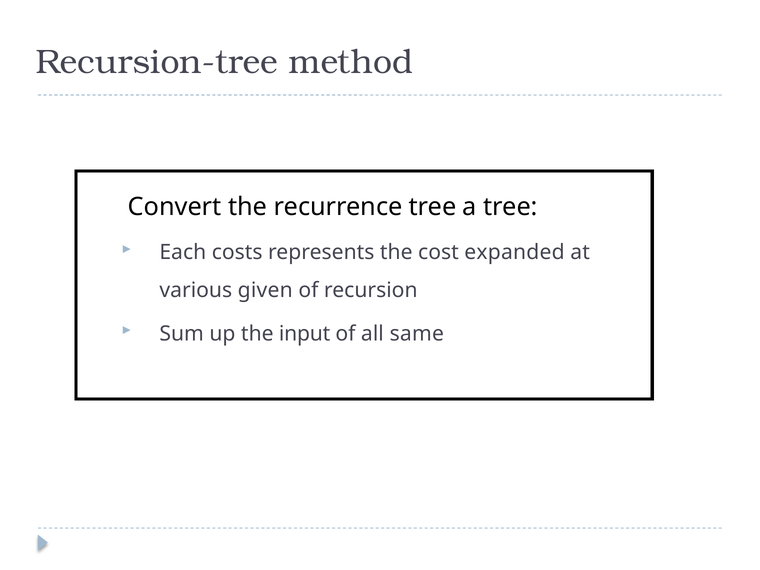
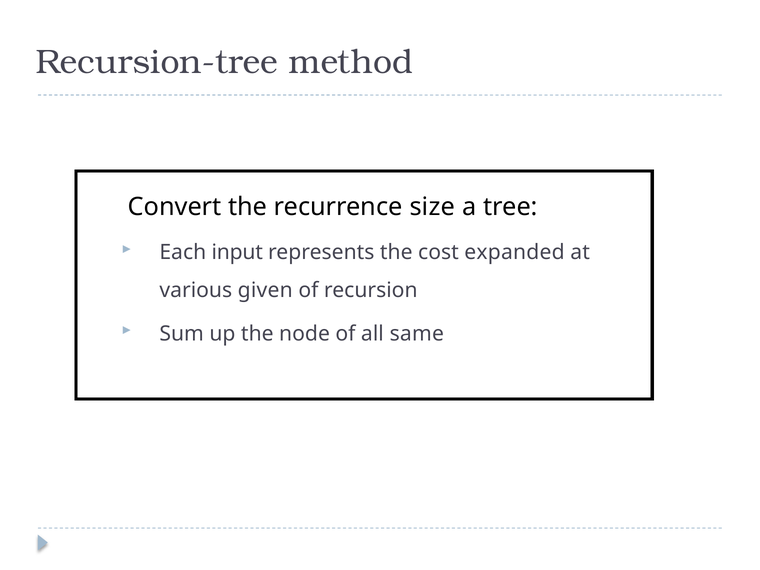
recurrence tree: tree -> size
costs: costs -> input
input: input -> node
